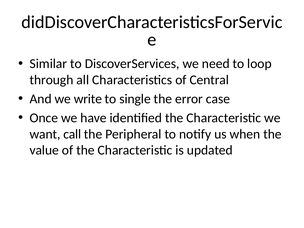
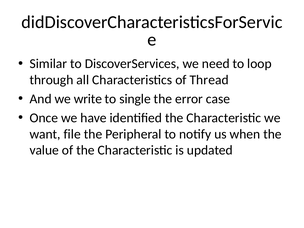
Central: Central -> Thread
call: call -> file
